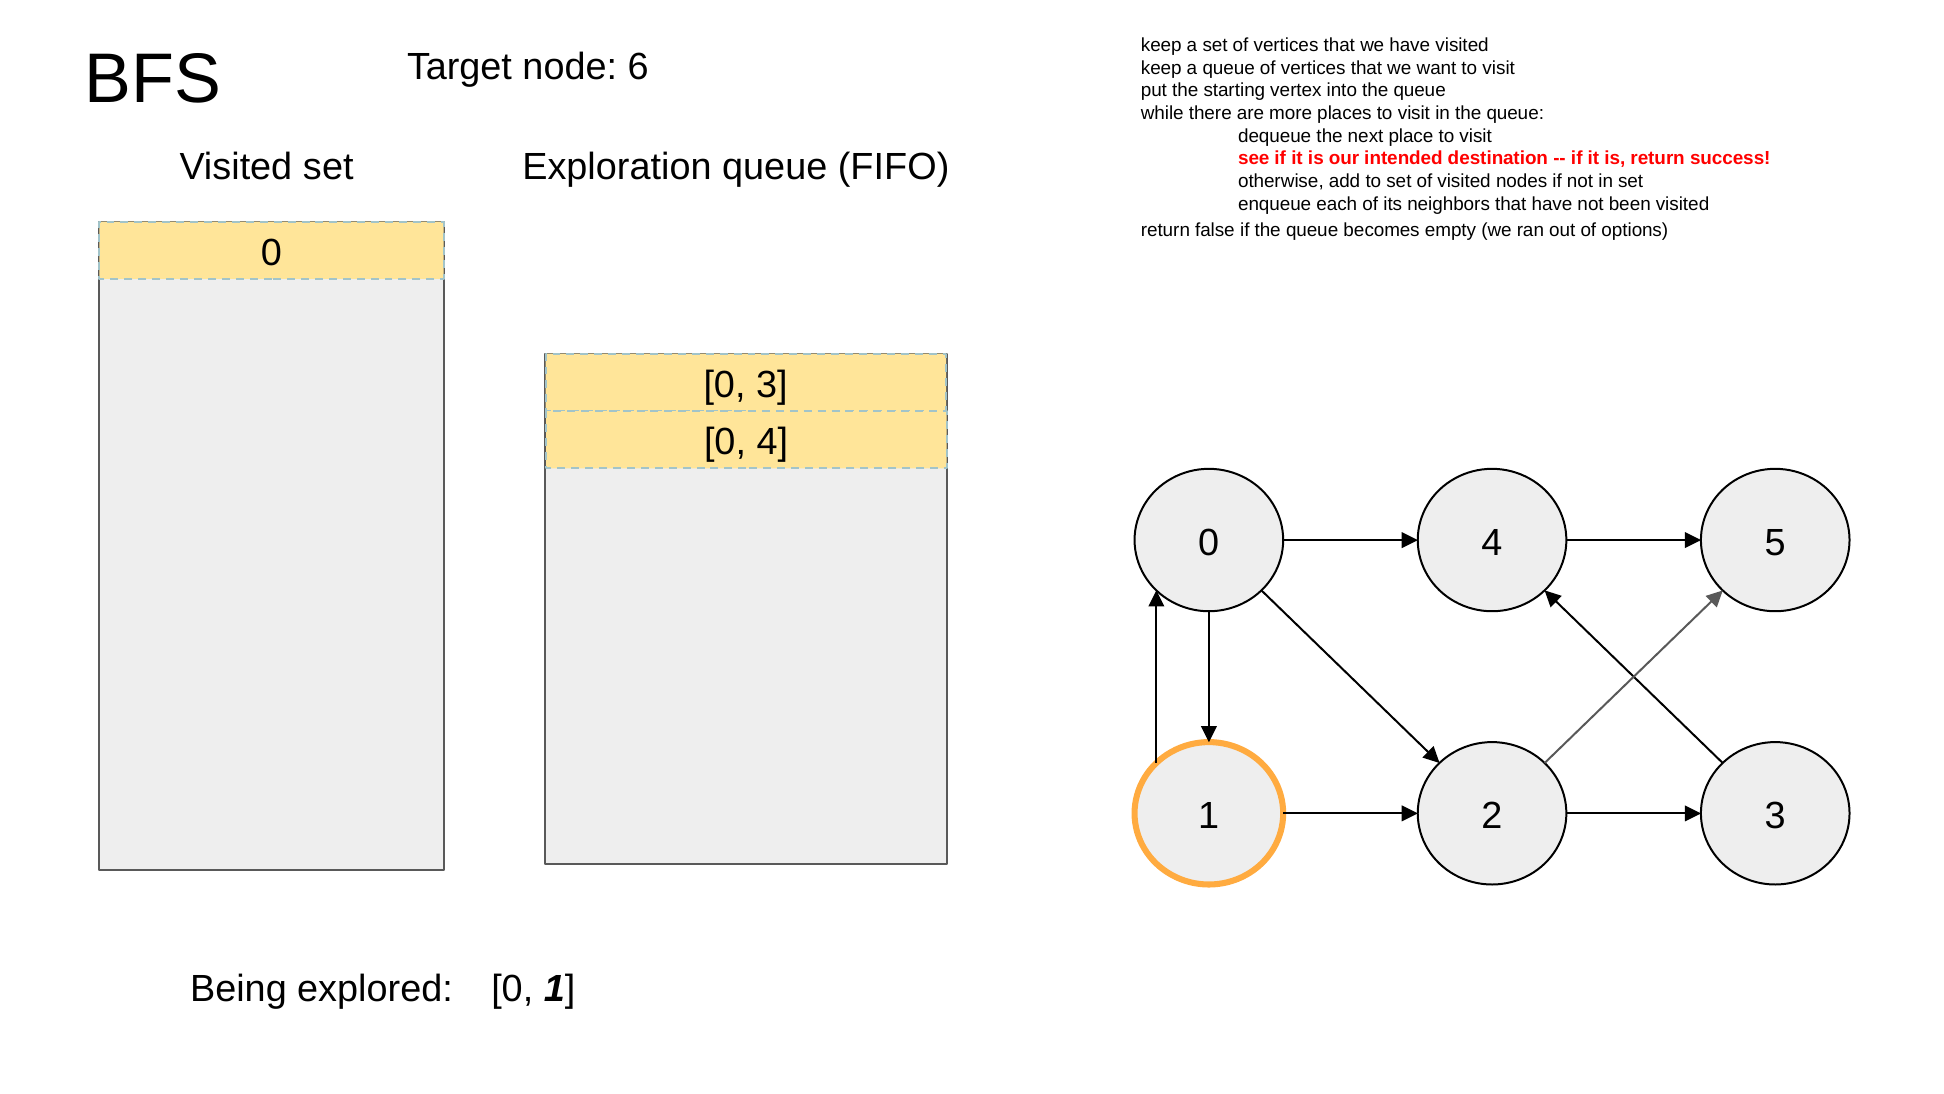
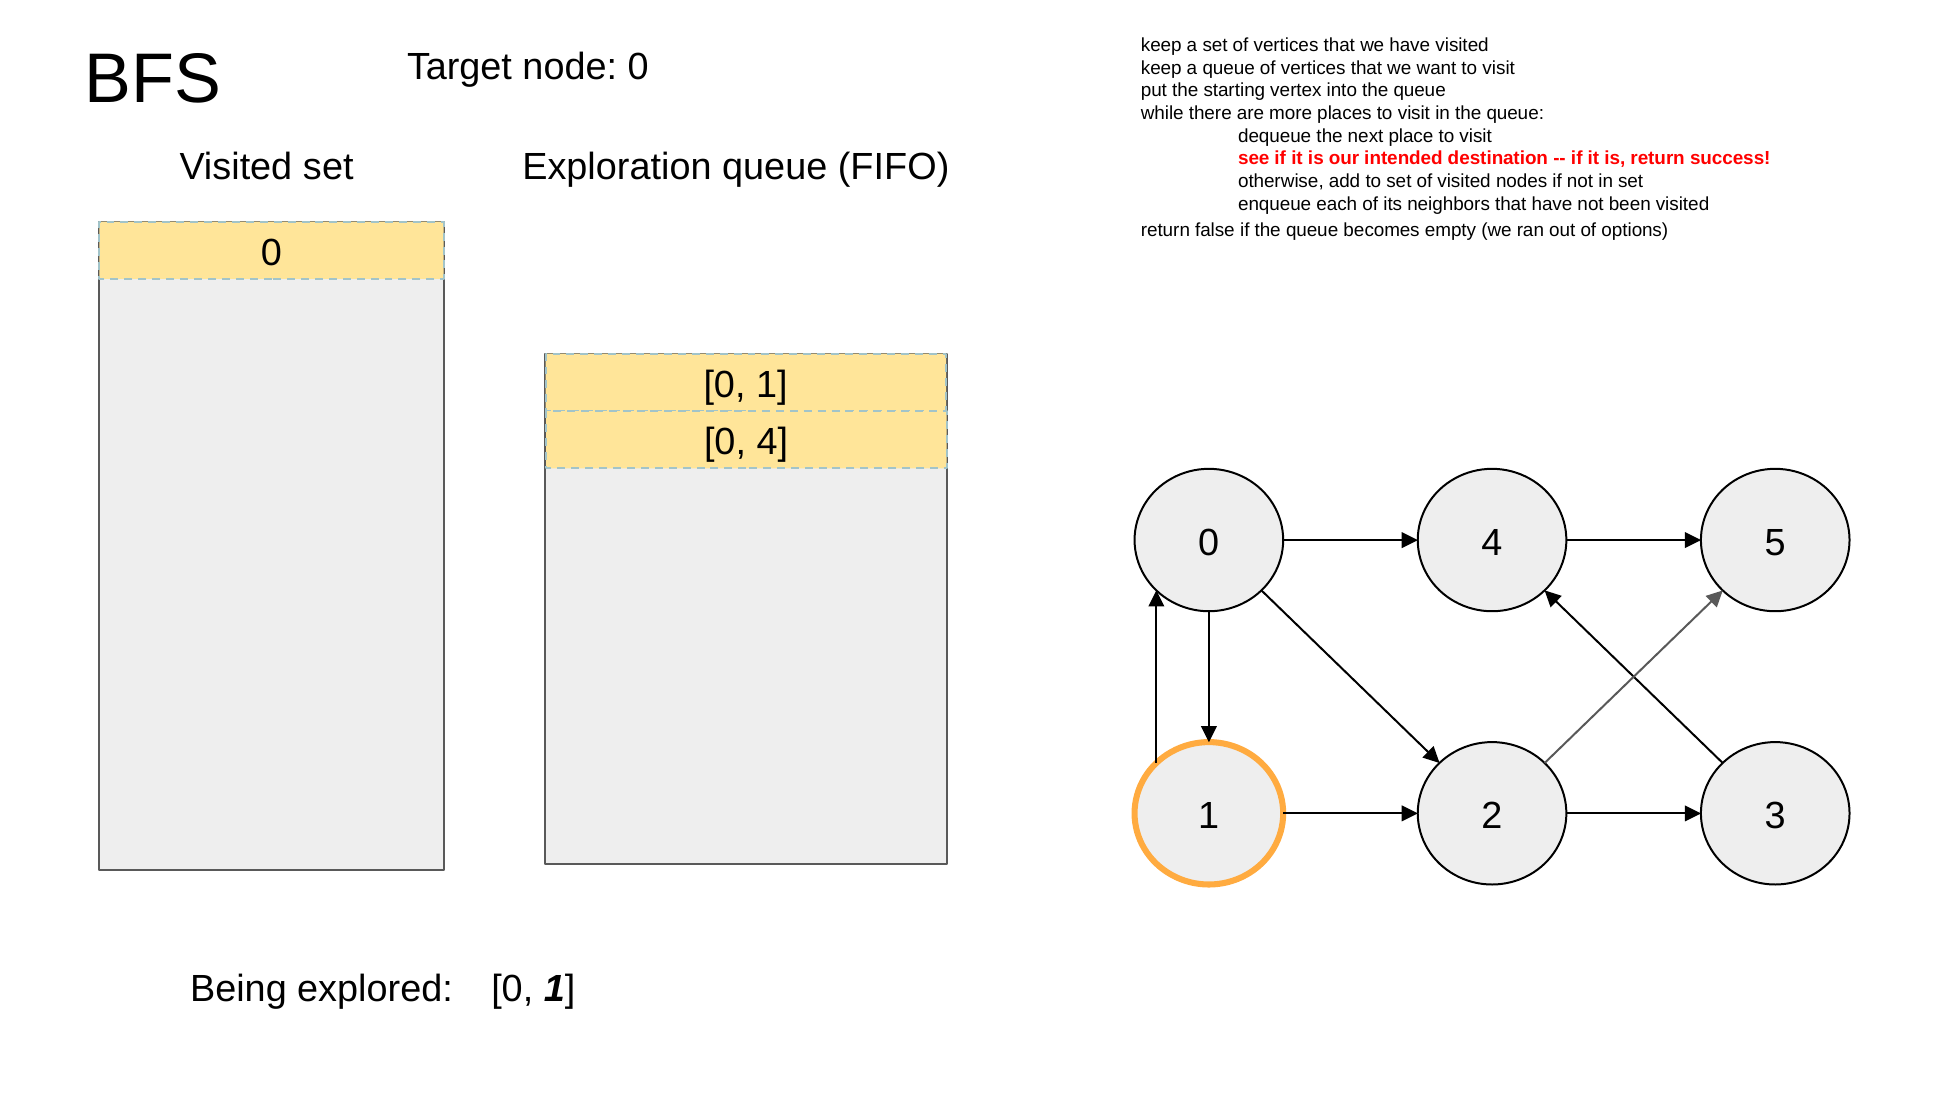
node 6: 6 -> 0
3 at (772, 385): 3 -> 1
